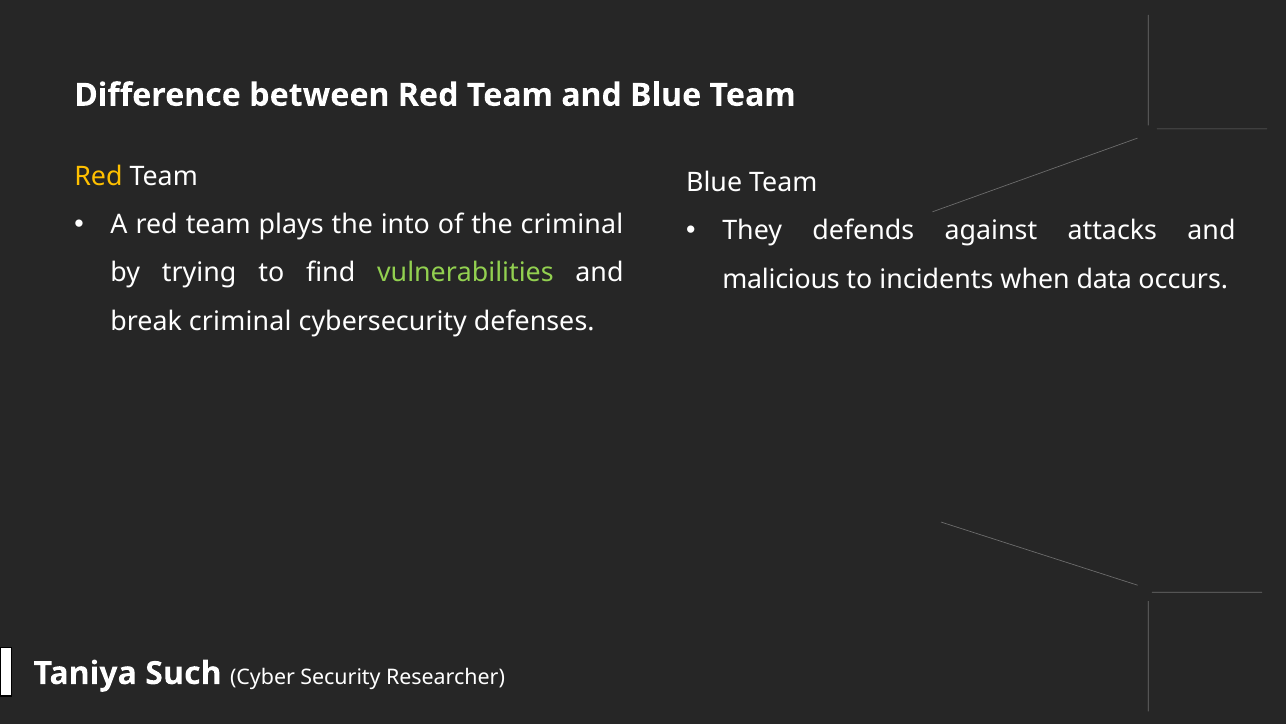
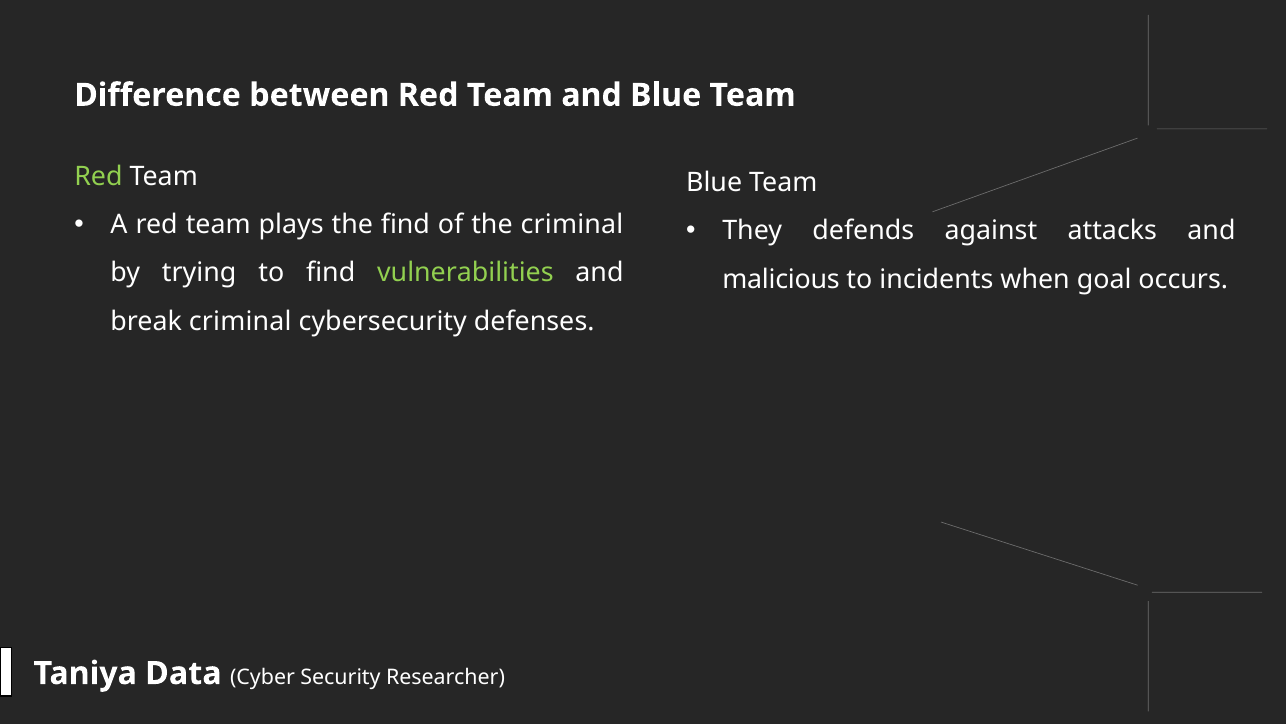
Red at (98, 176) colour: yellow -> light green
the into: into -> find
data: data -> goal
Such: Such -> Data
